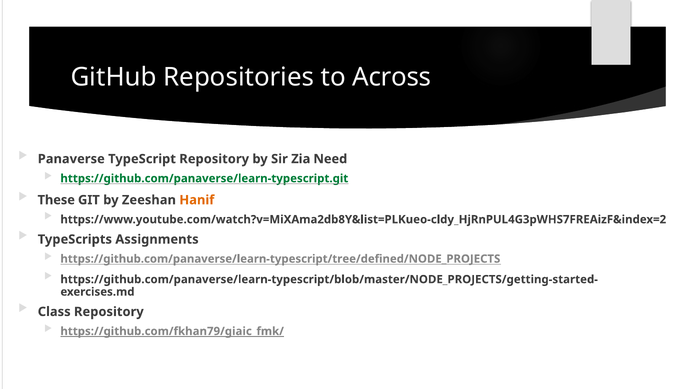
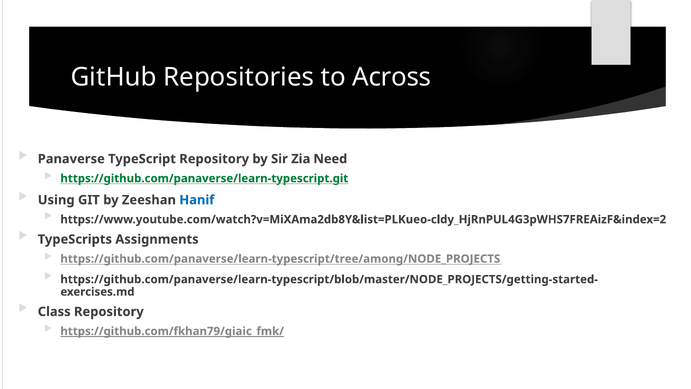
These: These -> Using
Hanif colour: orange -> blue
https://github.com/panaverse/learn-typescript/tree/defined/NODE_PROJECTS: https://github.com/panaverse/learn-typescript/tree/defined/NODE_PROJECTS -> https://github.com/panaverse/learn-typescript/tree/among/NODE_PROJECTS
